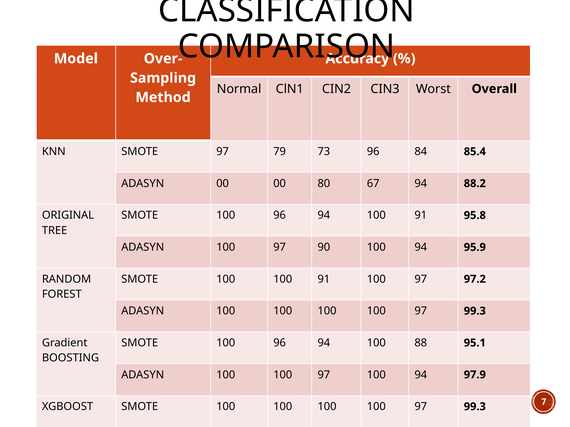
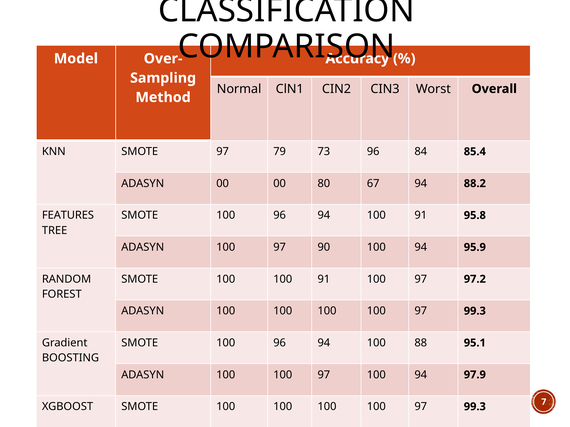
ORIGINAL: ORIGINAL -> FEATURES
